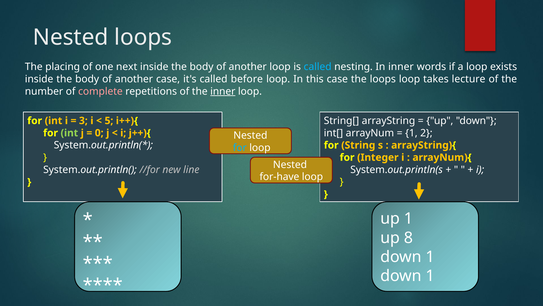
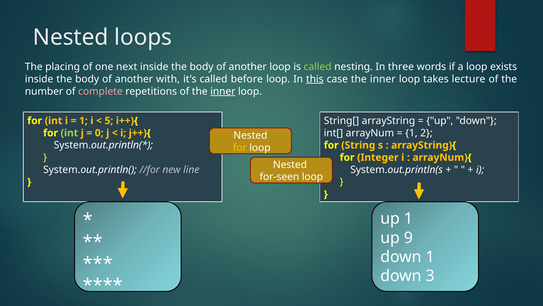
called at (318, 67) colour: light blue -> light green
In inner: inner -> three
another case: case -> with
this underline: none -> present
case the loops: loops -> inner
3 at (83, 121): 3 -> 1
for at (240, 147) colour: light blue -> yellow
for-have: for-have -> for-seen
8: 8 -> 9
1 at (430, 275): 1 -> 3
